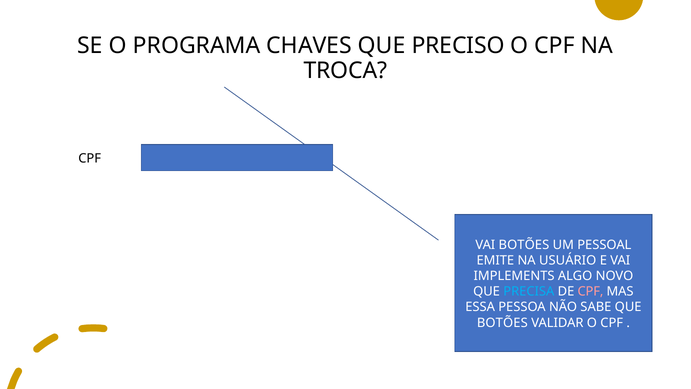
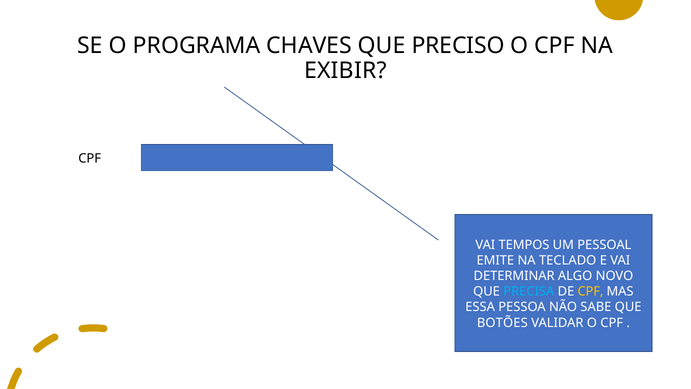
TROCA: TROCA -> EXIBIR
VAI BOTÕES: BOTÕES -> TEMPOS
USUÁRIO: USUÁRIO -> TECLADO
IMPLEMENTS: IMPLEMENTS -> DETERMINAR
CPF at (590, 291) colour: pink -> yellow
